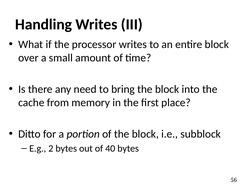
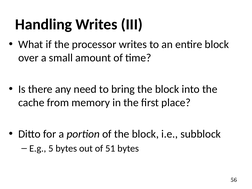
2: 2 -> 5
40: 40 -> 51
